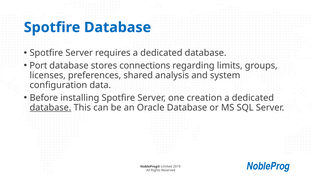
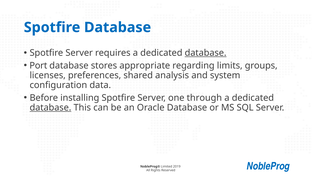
database at (206, 53) underline: none -> present
connections: connections -> appropriate
creation: creation -> through
